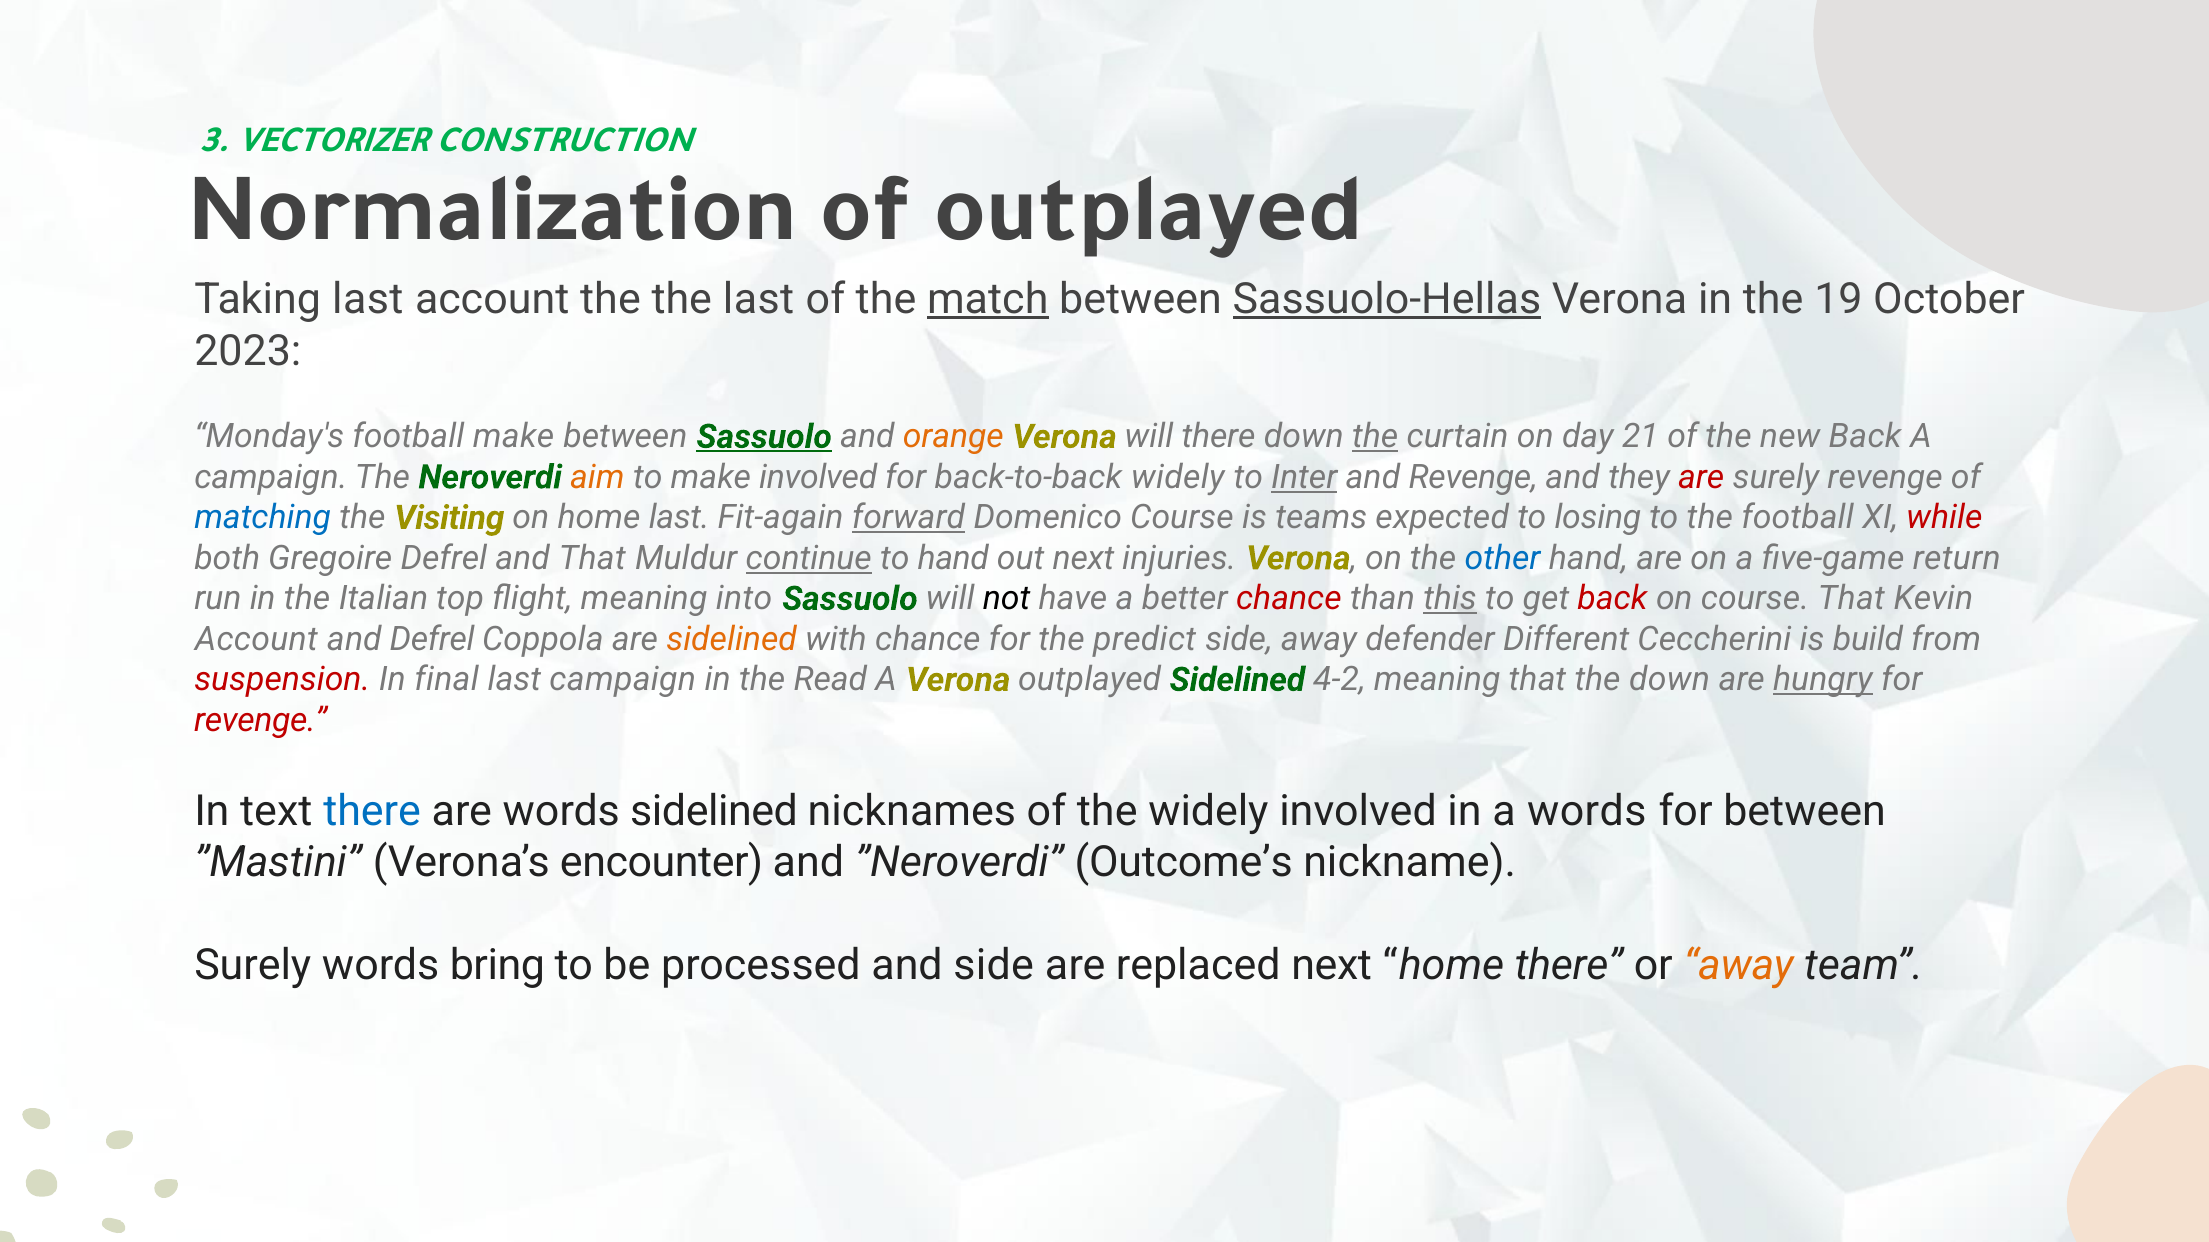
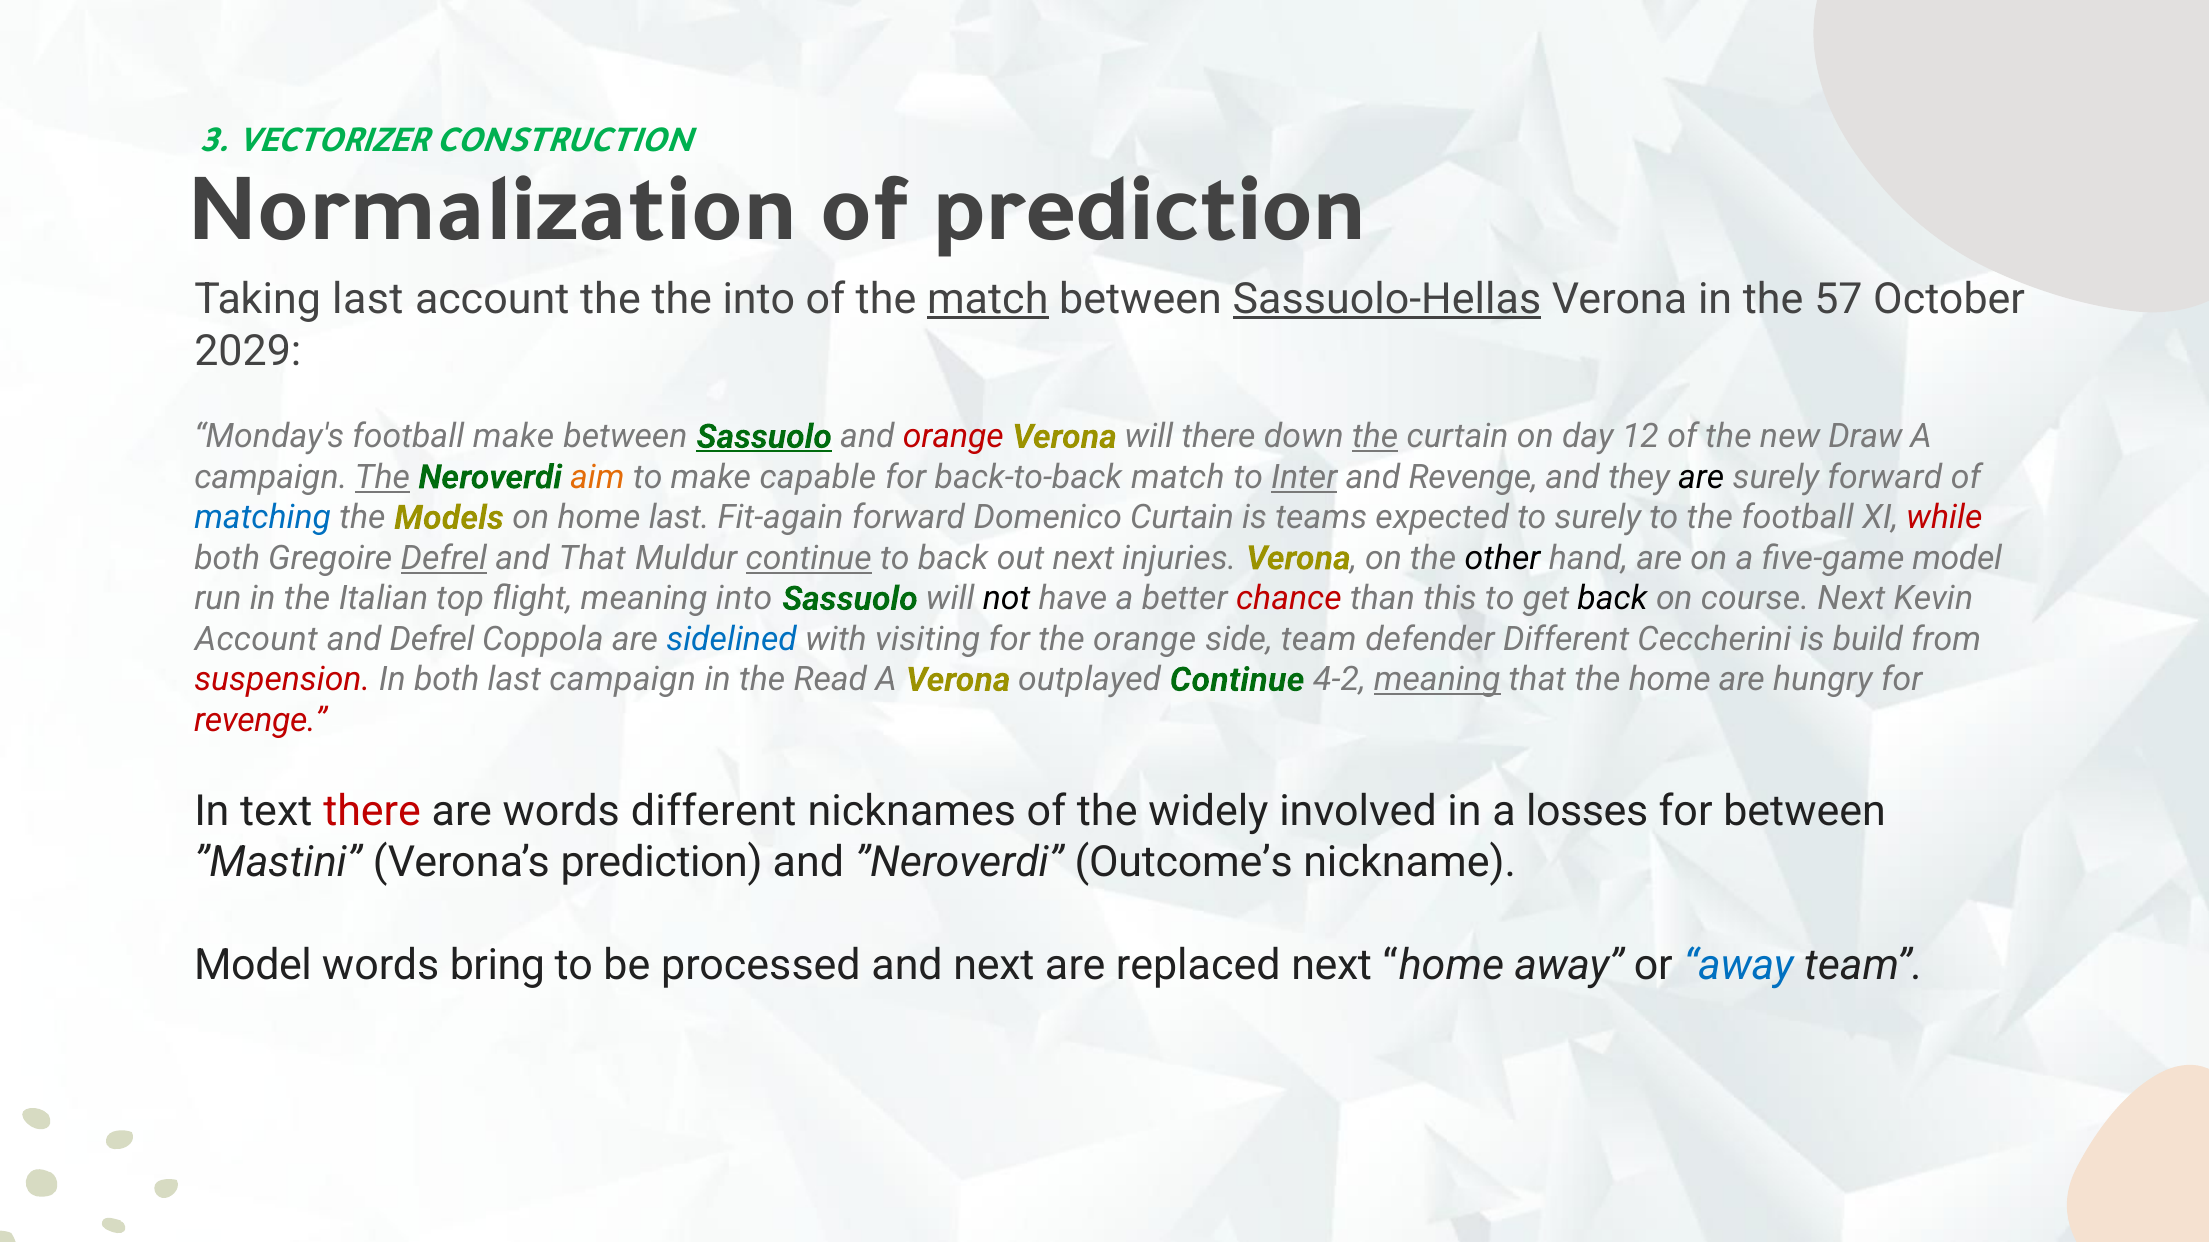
of outplayed: outplayed -> prediction
the last: last -> into
19: 19 -> 57
2023: 2023 -> 2029
orange at (953, 437) colour: orange -> red
21: 21 -> 12
new Back: Back -> Draw
The at (382, 477) underline: none -> present
make involved: involved -> capable
back-to-back widely: widely -> match
are at (1701, 477) colour: red -> black
surely revenge: revenge -> forward
Visiting: Visiting -> Models
forward at (908, 518) underline: present -> none
Domenico Course: Course -> Curtain
to losing: losing -> surely
Defrel at (444, 559) underline: none -> present
to hand: hand -> back
other colour: blue -> black
five-game return: return -> model
this underline: present -> none
back at (1612, 599) colour: red -> black
course That: That -> Next
sidelined at (732, 640) colour: orange -> blue
with chance: chance -> visiting
the predict: predict -> orange
side away: away -> team
In final: final -> both
outplayed Sidelined: Sidelined -> Continue
meaning at (1437, 680) underline: none -> present
the down: down -> home
hungry underline: present -> none
there at (372, 812) colour: blue -> red
words sidelined: sidelined -> different
a words: words -> losses
Verona’s encounter: encounter -> prediction
Surely at (253, 966): Surely -> Model
and side: side -> next
home there: there -> away
away at (1739, 966) colour: orange -> blue
